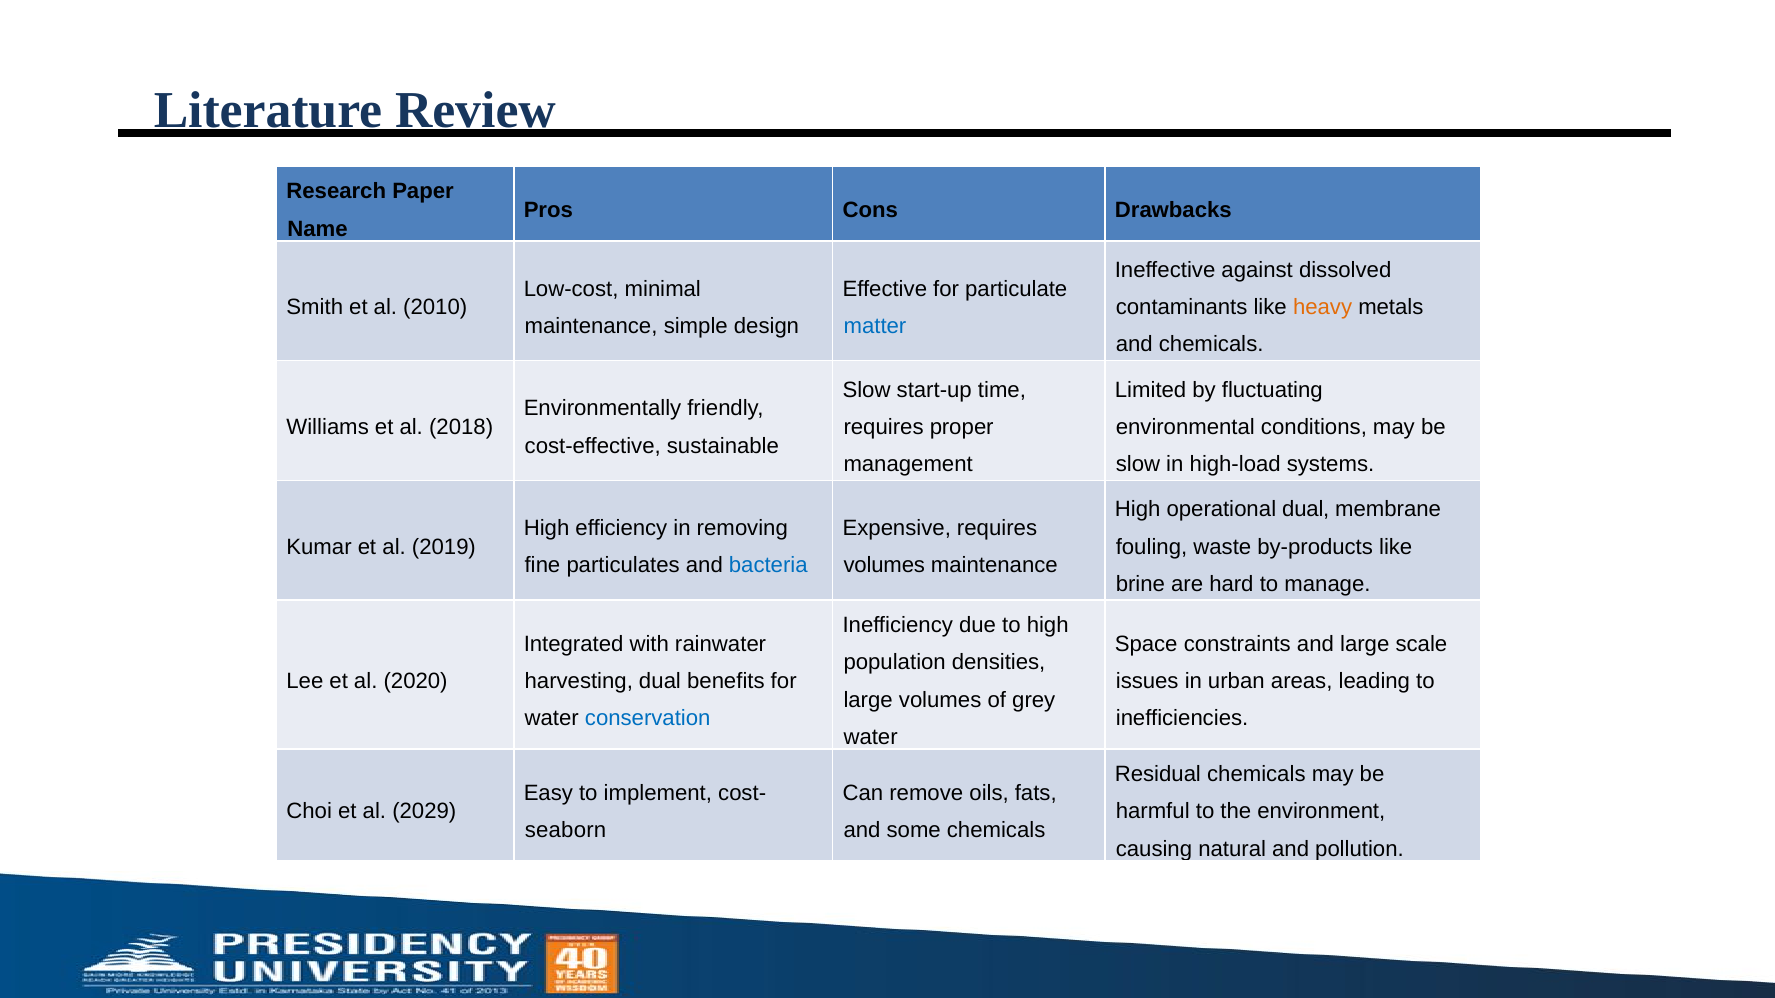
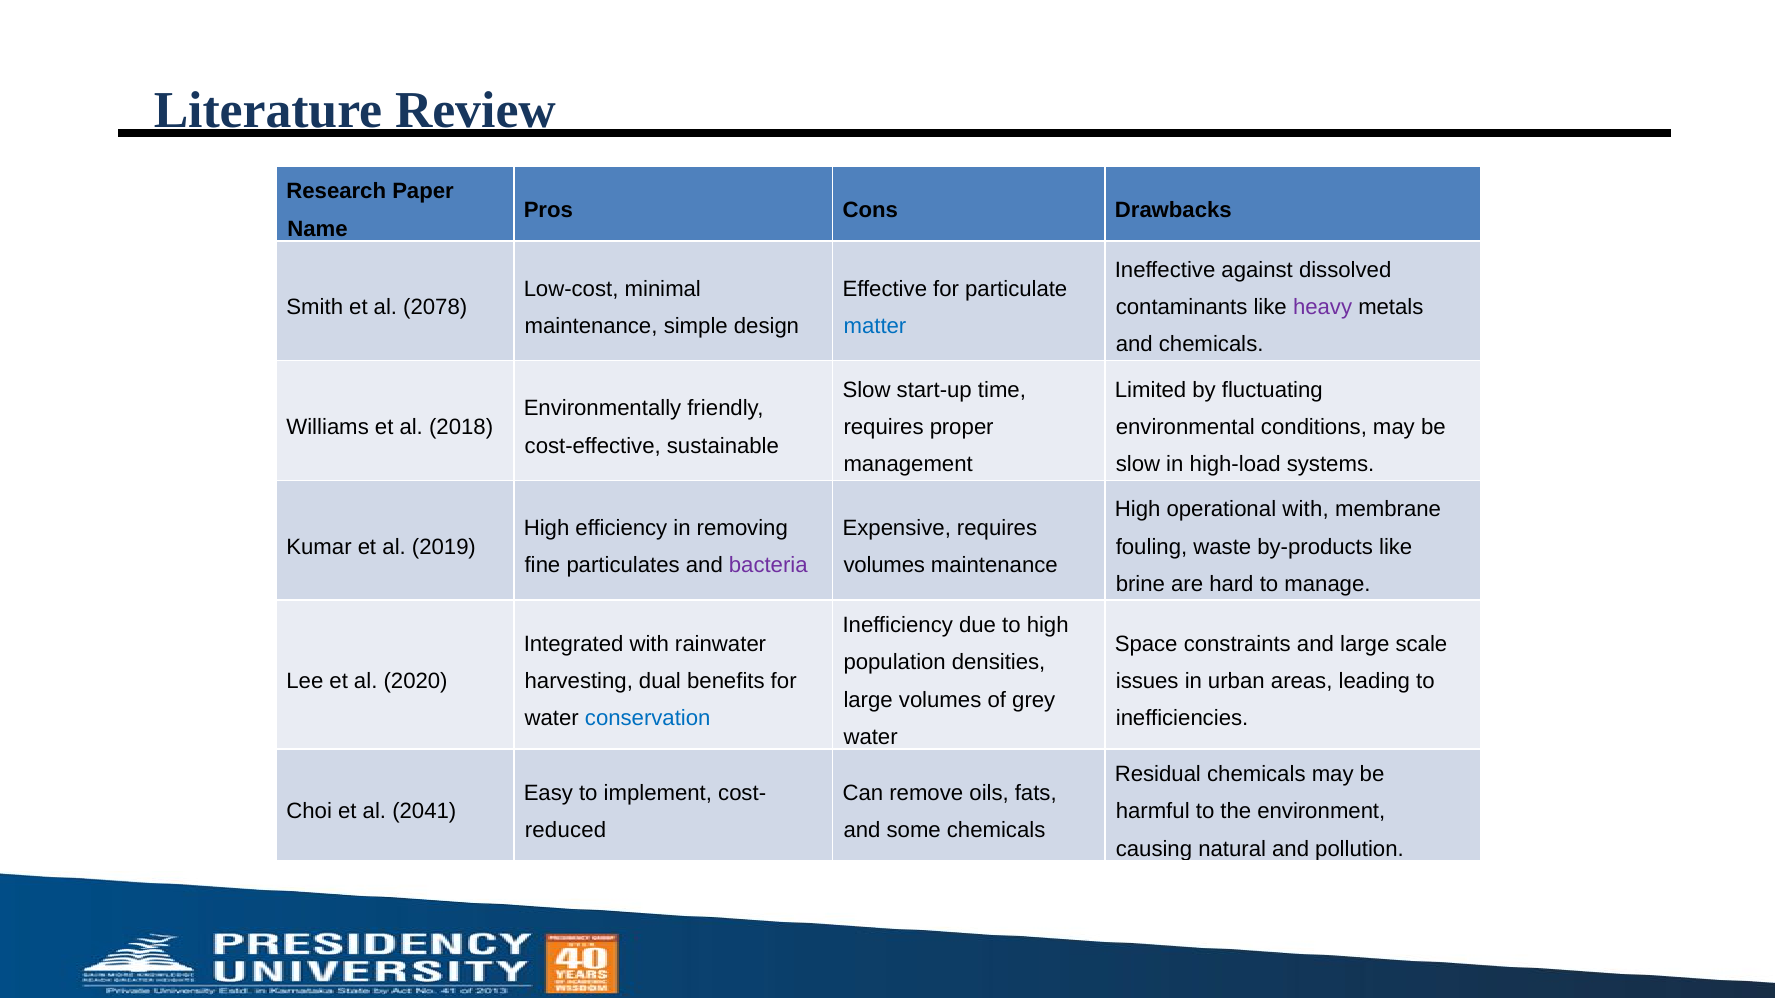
2010: 2010 -> 2078
heavy colour: orange -> purple
operational dual: dual -> with
bacteria colour: blue -> purple
2029: 2029 -> 2041
seaborn: seaborn -> reduced
